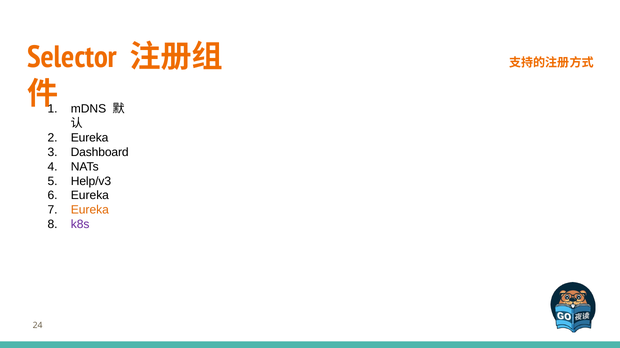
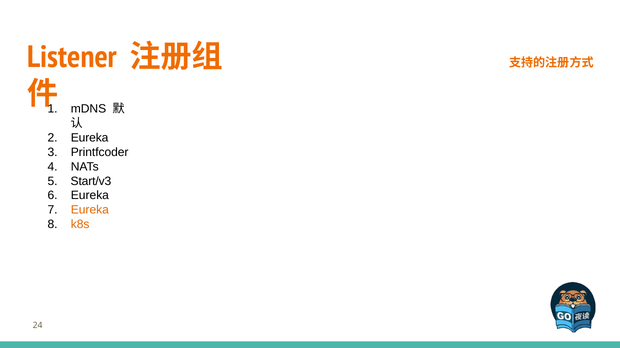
Selector: Selector -> Listener
Dashboard: Dashboard -> Printfcoder
Help/v3: Help/v3 -> Start/v3
k8s colour: purple -> orange
